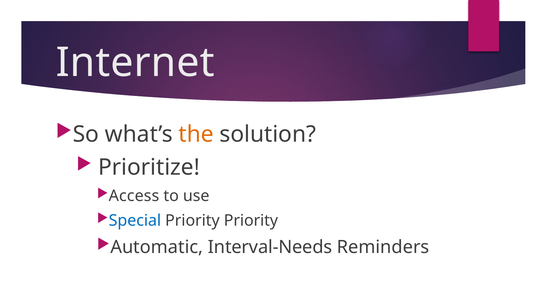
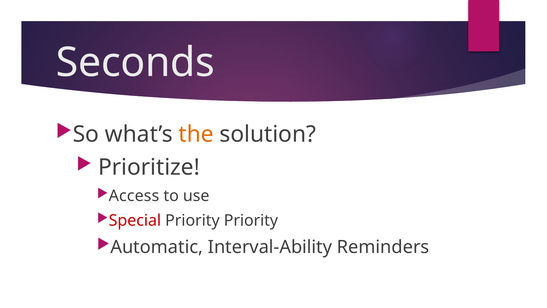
Internet: Internet -> Seconds
Special colour: blue -> red
Interval-Needs: Interval-Needs -> Interval-Ability
